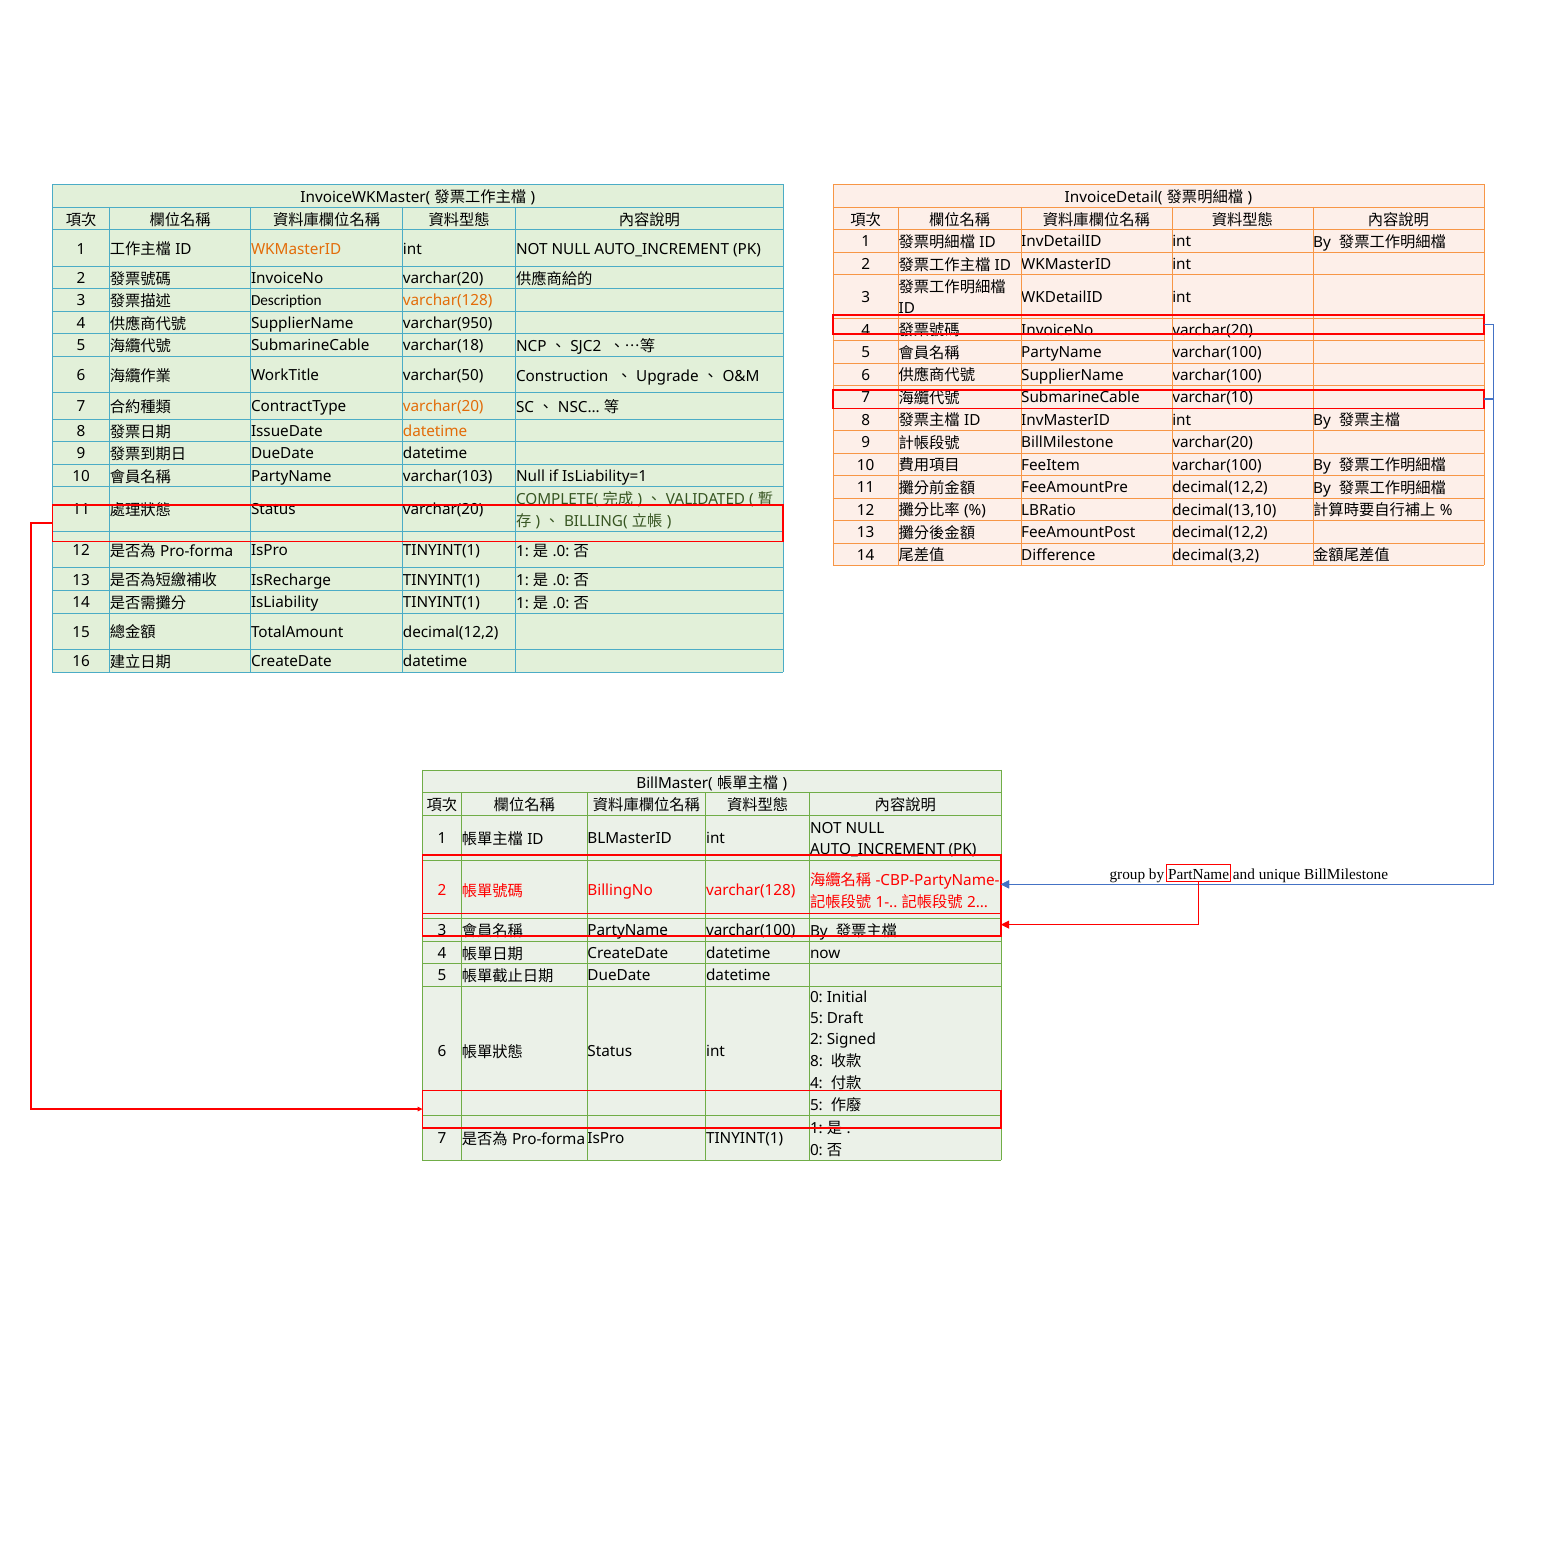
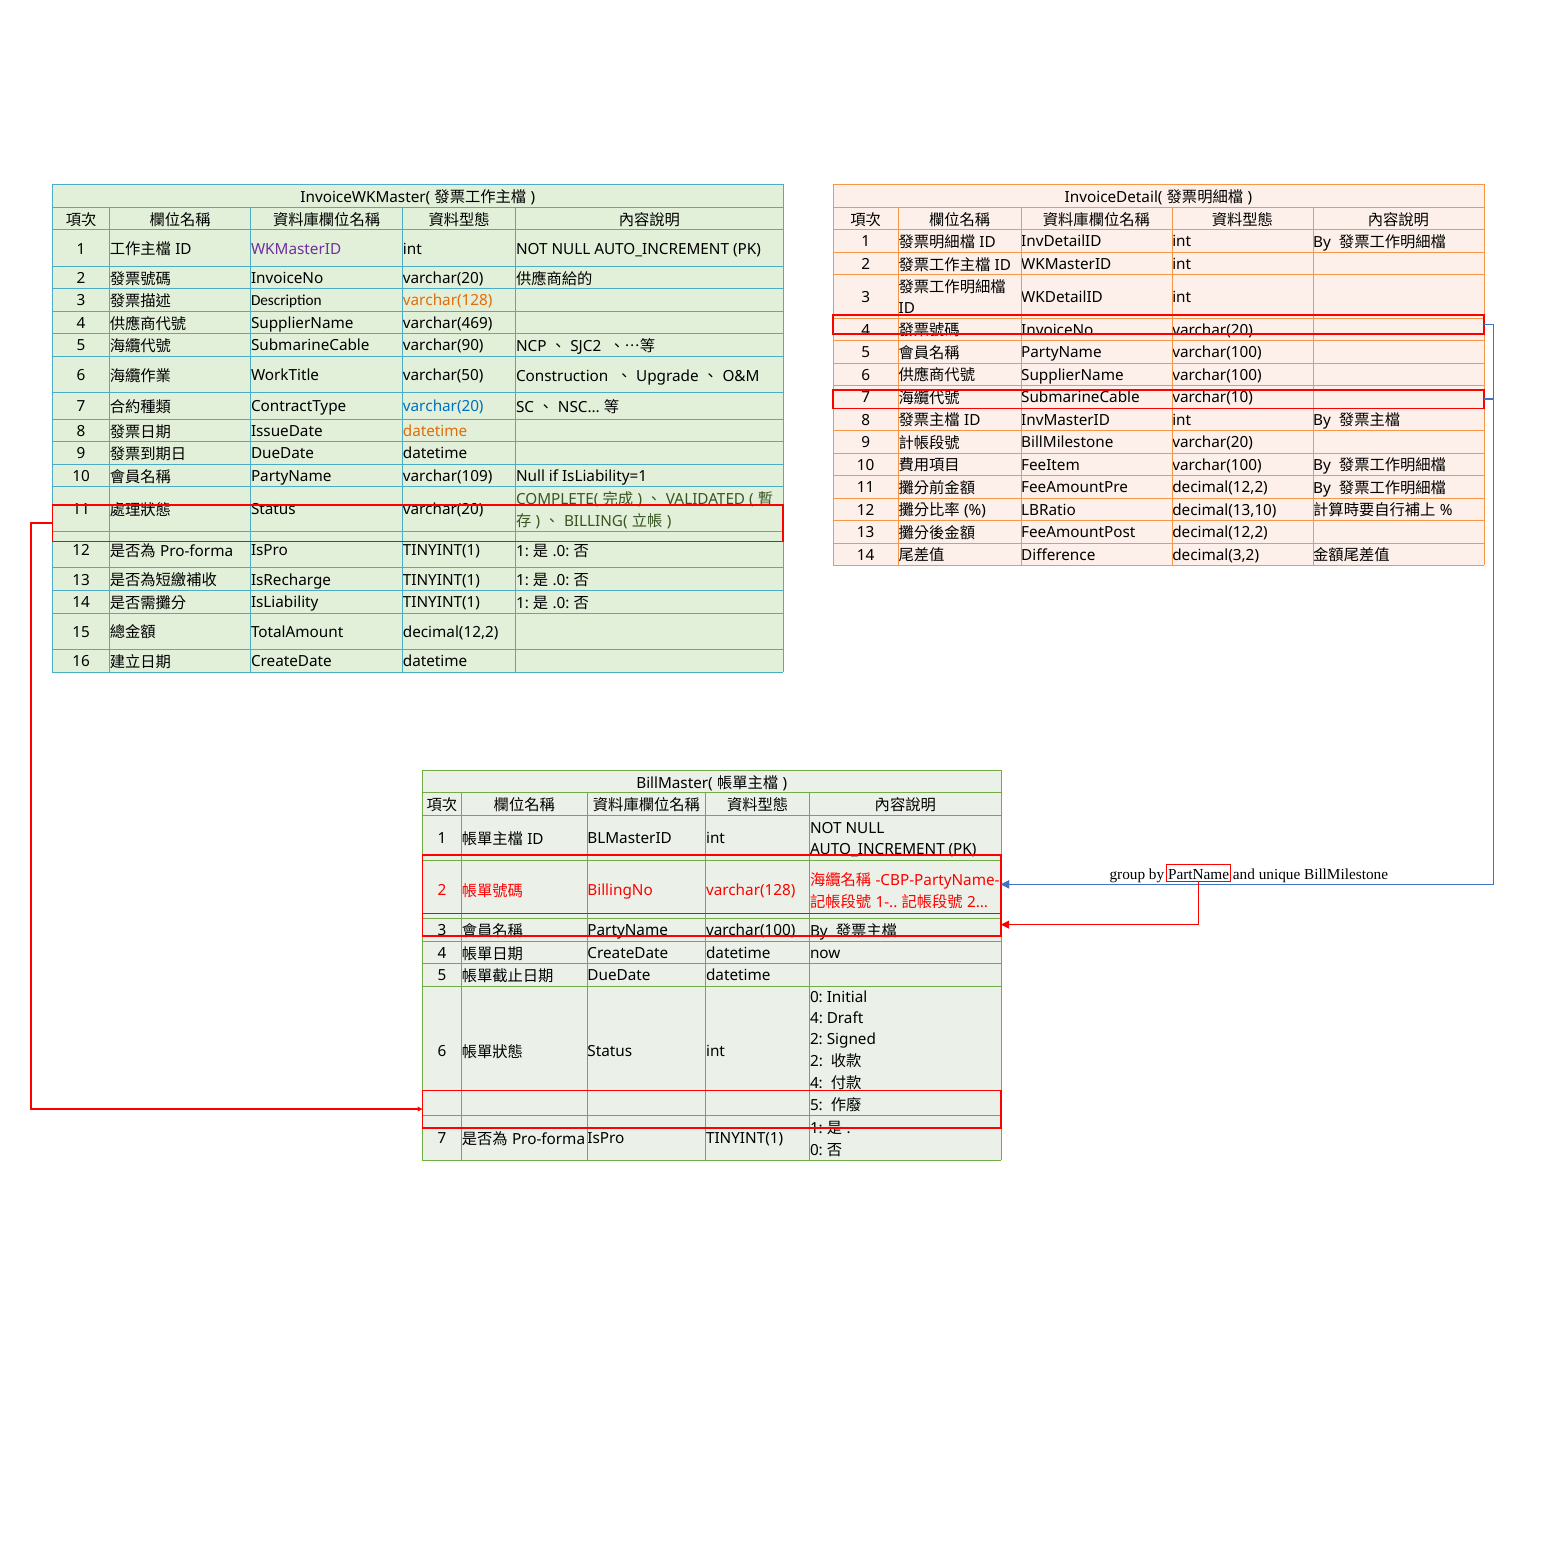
WKMasterID at (296, 249) colour: orange -> purple
varchar(950: varchar(950 -> varchar(469
varchar(18: varchar(18 -> varchar(90
varchar(20 at (443, 407) colour: orange -> blue
varchar(103: varchar(103 -> varchar(109
5 at (816, 1018): 5 -> 4
8 at (816, 1061): 8 -> 2
